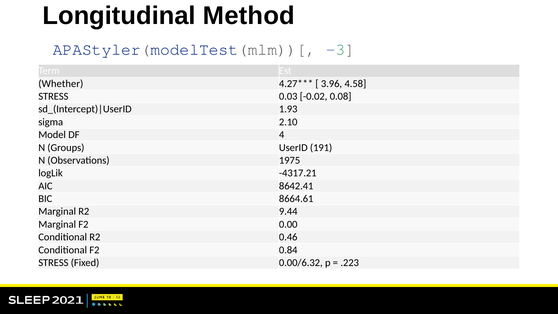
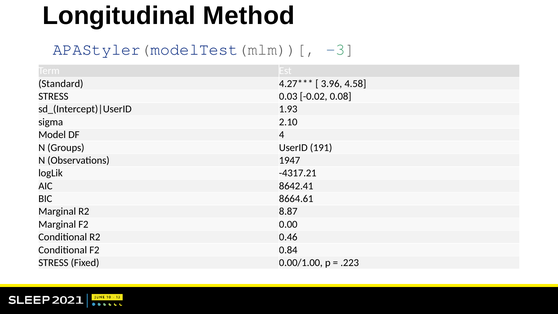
Whether: Whether -> Standard
1975: 1975 -> 1947
9.44: 9.44 -> 8.87
0.00/6.32: 0.00/6.32 -> 0.00/1.00
